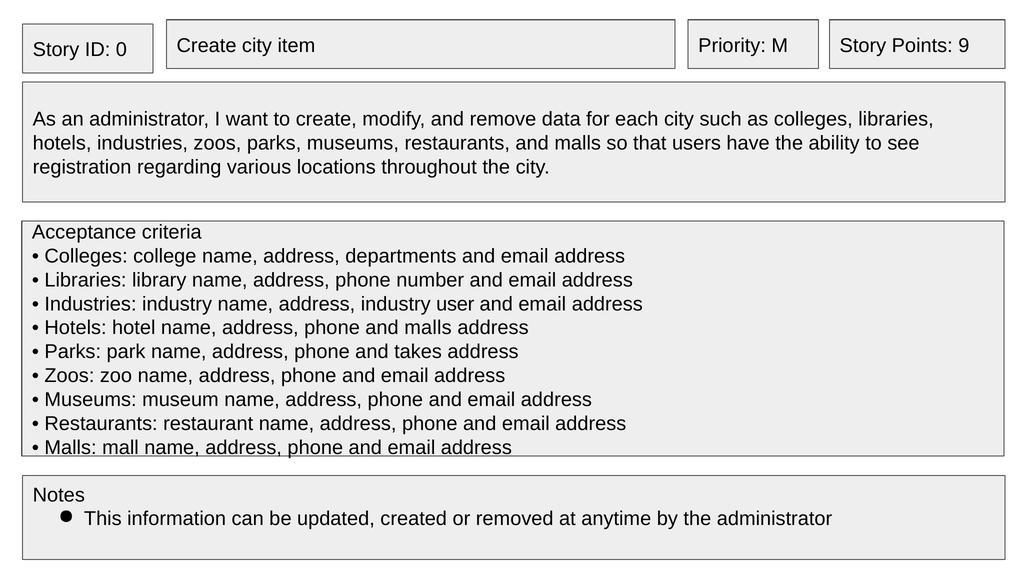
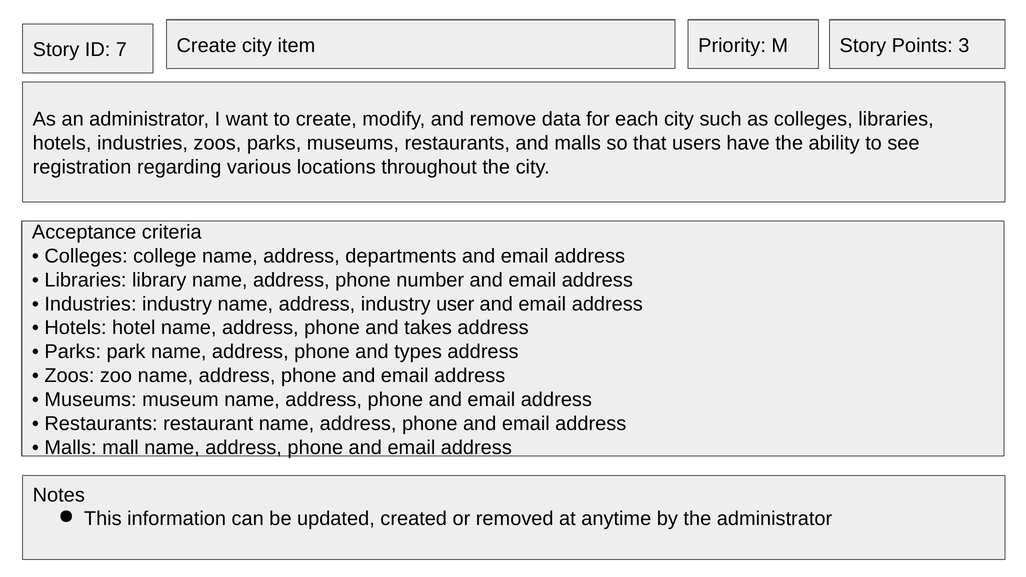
0: 0 -> 7
9: 9 -> 3
phone and malls: malls -> takes
takes: takes -> types
